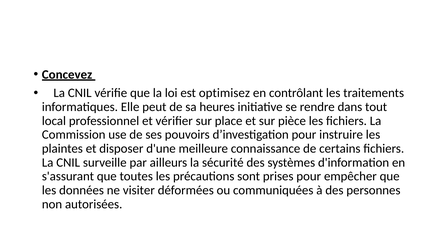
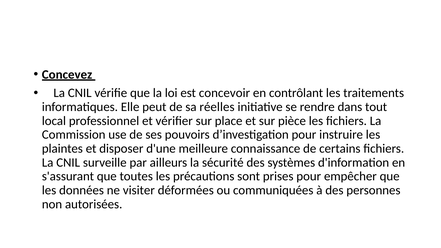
optimisez: optimisez -> concevoir
heures: heures -> réelles
